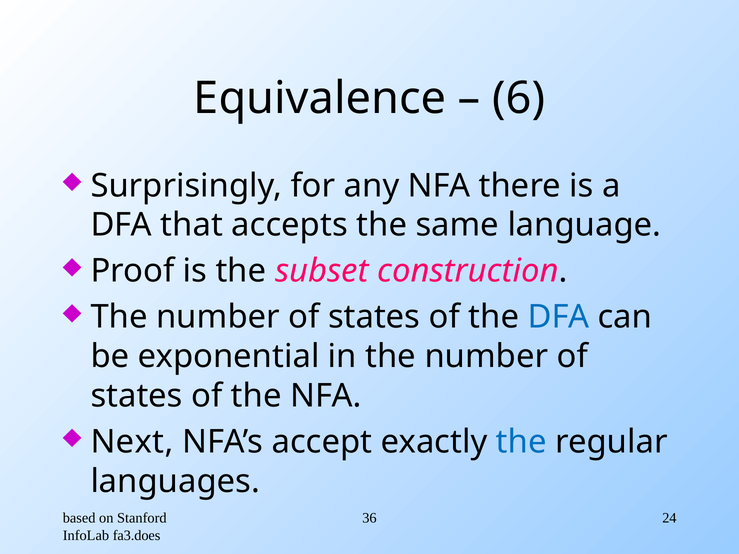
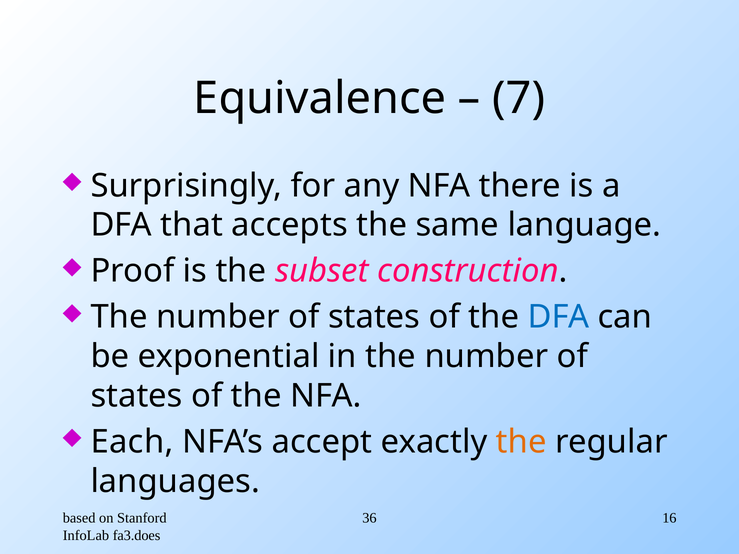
6: 6 -> 7
Next: Next -> Each
the at (521, 442) colour: blue -> orange
24: 24 -> 16
